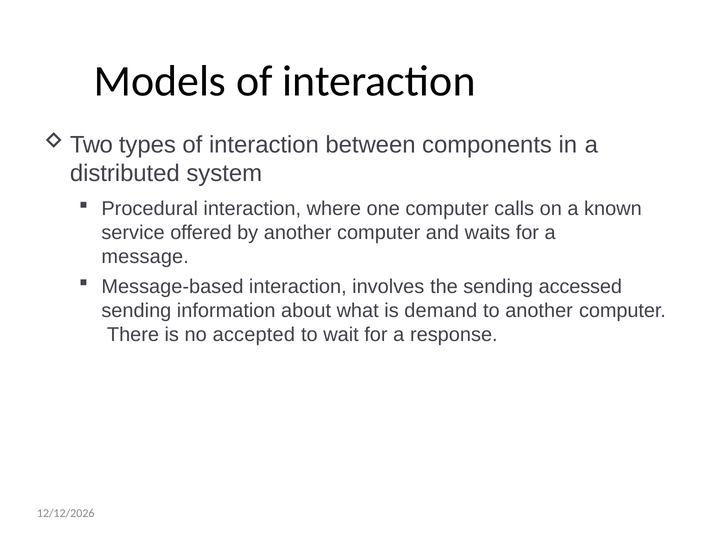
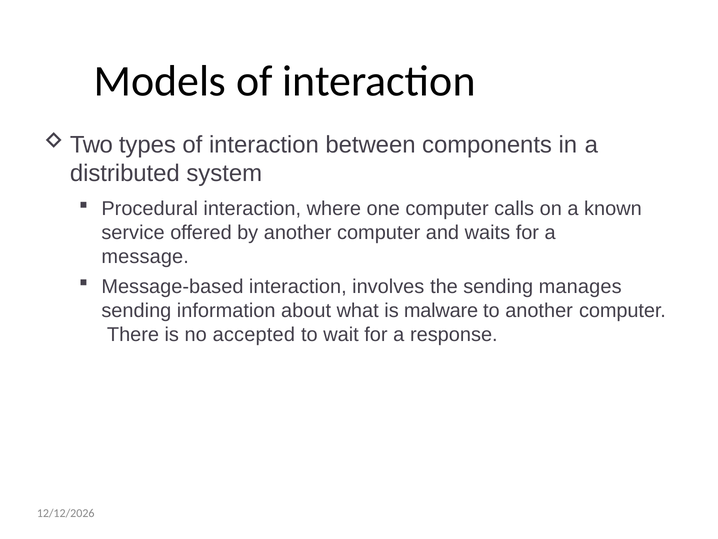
accessed: accessed -> manages
demand: demand -> malware
